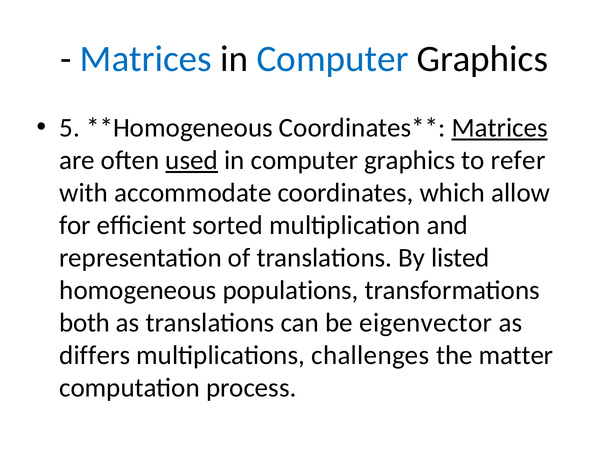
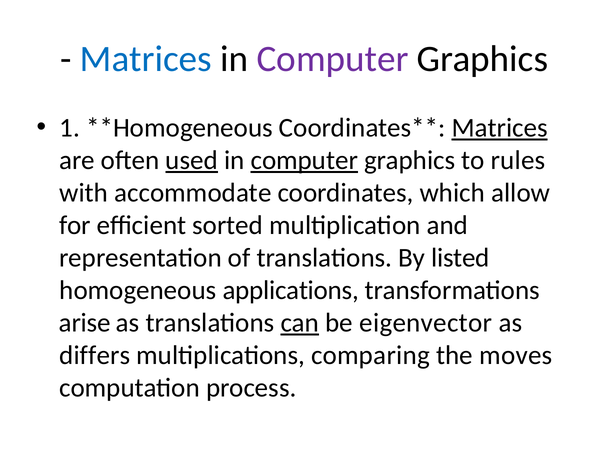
Computer at (333, 59) colour: blue -> purple
5: 5 -> 1
computer at (304, 160) underline: none -> present
refer: refer -> rules
populations: populations -> applications
both: both -> arise
can underline: none -> present
challenges: challenges -> comparing
matter: matter -> moves
